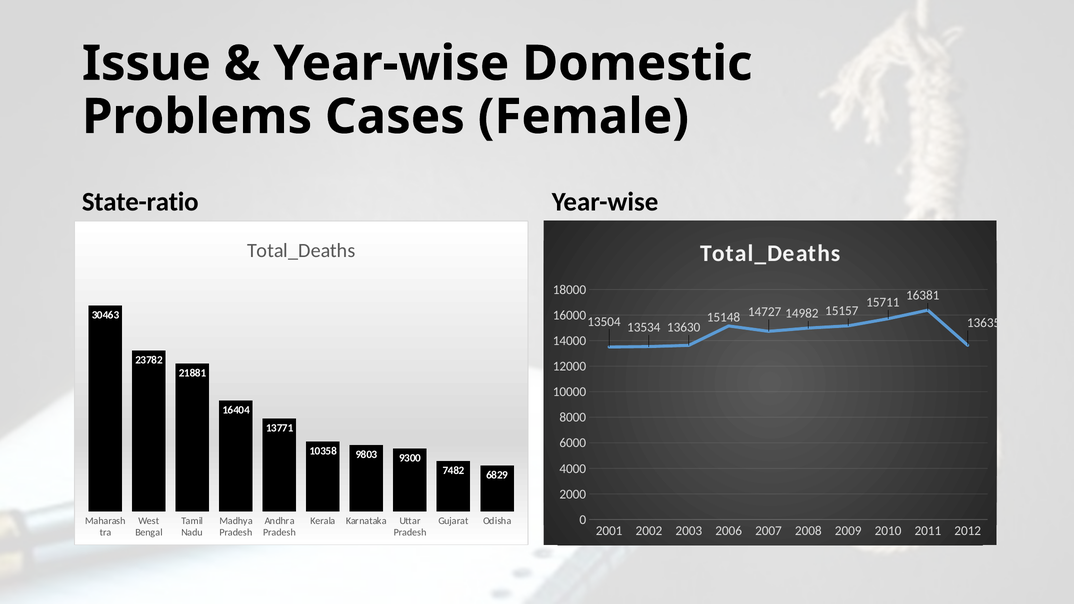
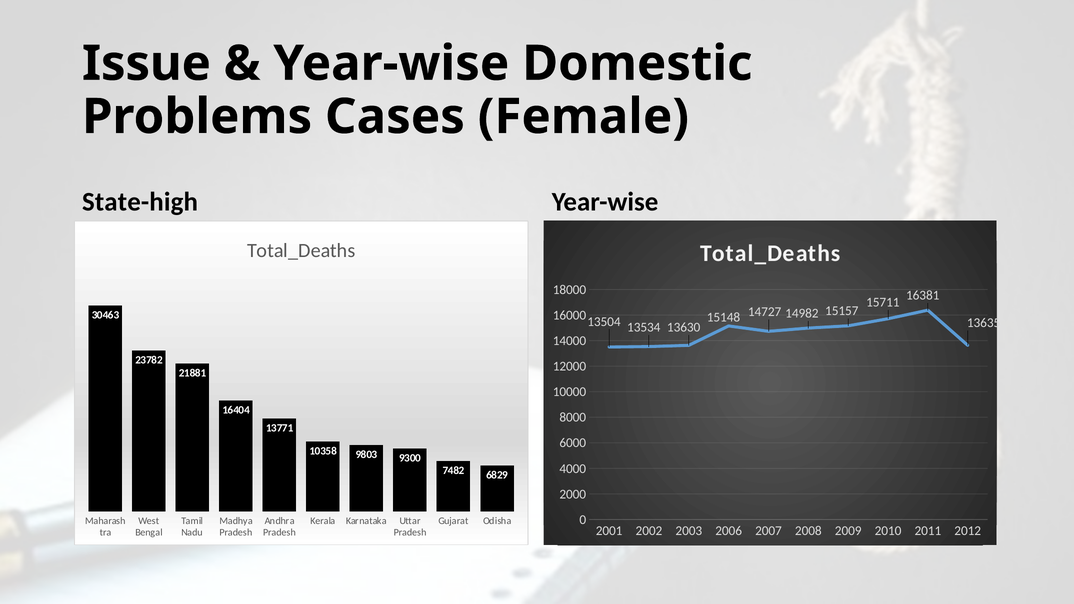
State-ratio: State-ratio -> State-high
